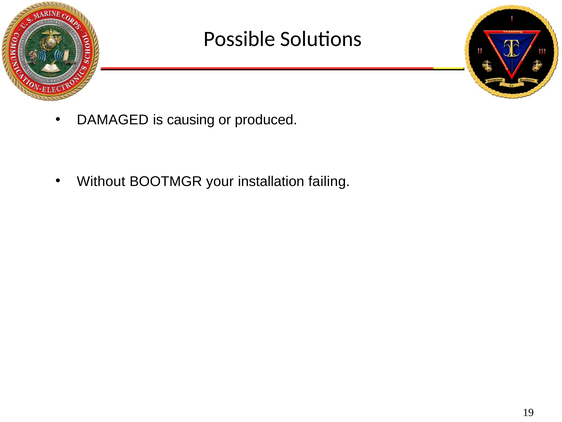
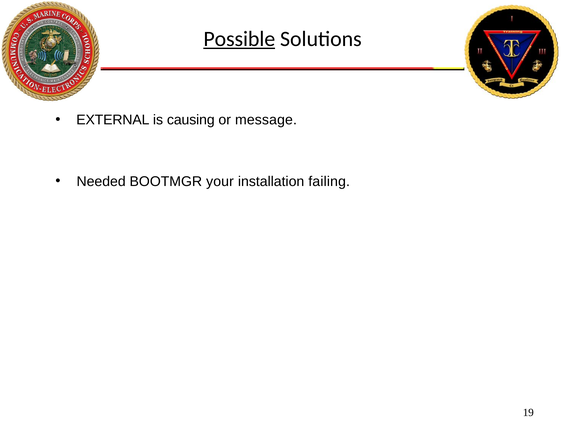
Possible underline: none -> present
DAMAGED: DAMAGED -> EXTERNAL
produced: produced -> message
Without: Without -> Needed
